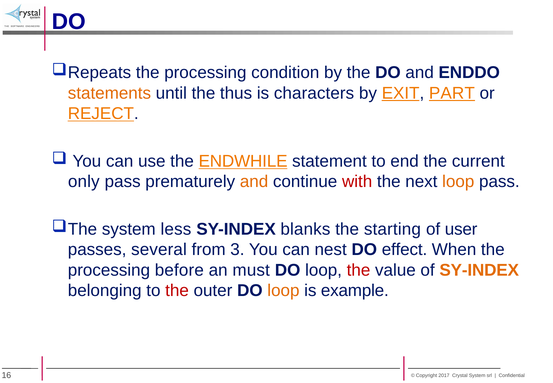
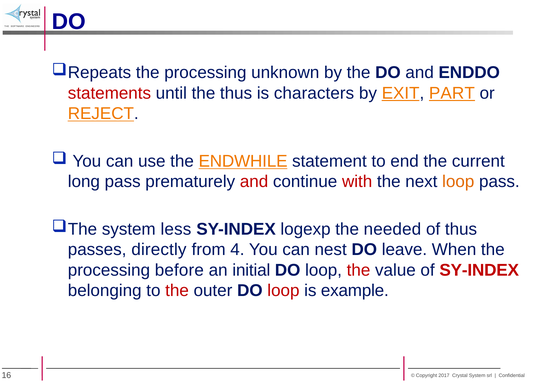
condition: condition -> unknown
statements colour: orange -> red
only: only -> long
and at (254, 182) colour: orange -> red
blanks: blanks -> logexp
starting: starting -> needed
of user: user -> thus
several: several -> directly
3: 3 -> 4
effect: effect -> leave
must: must -> initial
SY-INDEX at (479, 270) colour: orange -> red
loop at (283, 290) colour: orange -> red
